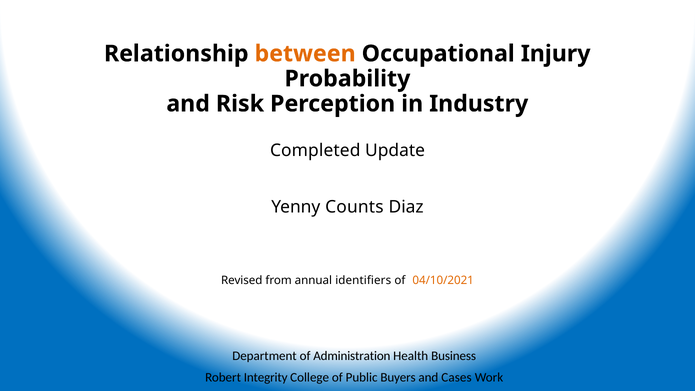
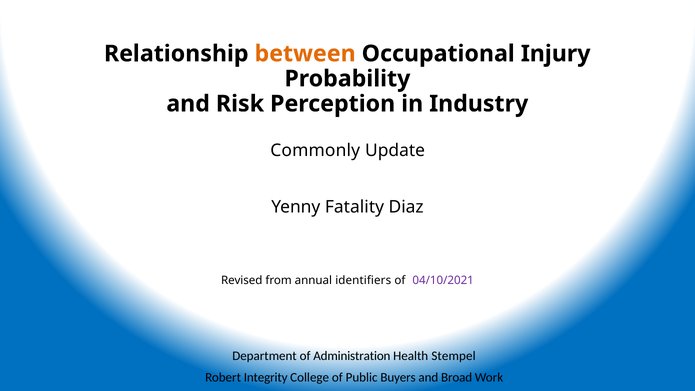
Completed: Completed -> Commonly
Counts: Counts -> Fatality
04/10/2021 colour: orange -> purple
Business: Business -> Stempel
Cases: Cases -> Broad
